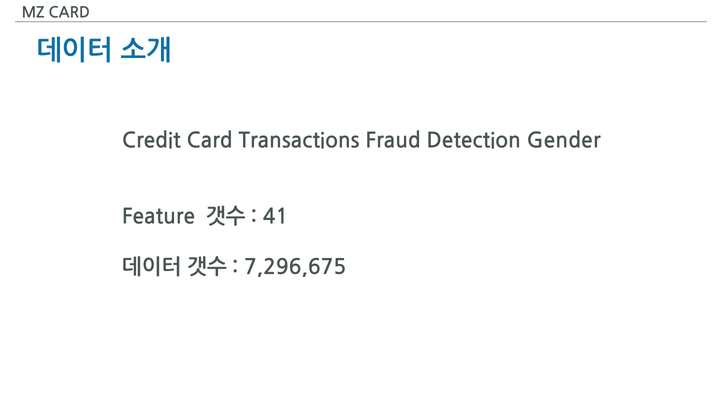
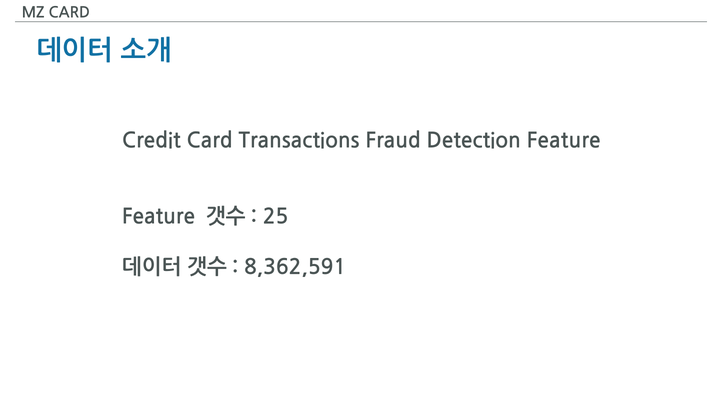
Detection Gender: Gender -> Feature
41: 41 -> 25
7,296,675: 7,296,675 -> 8,362,591
